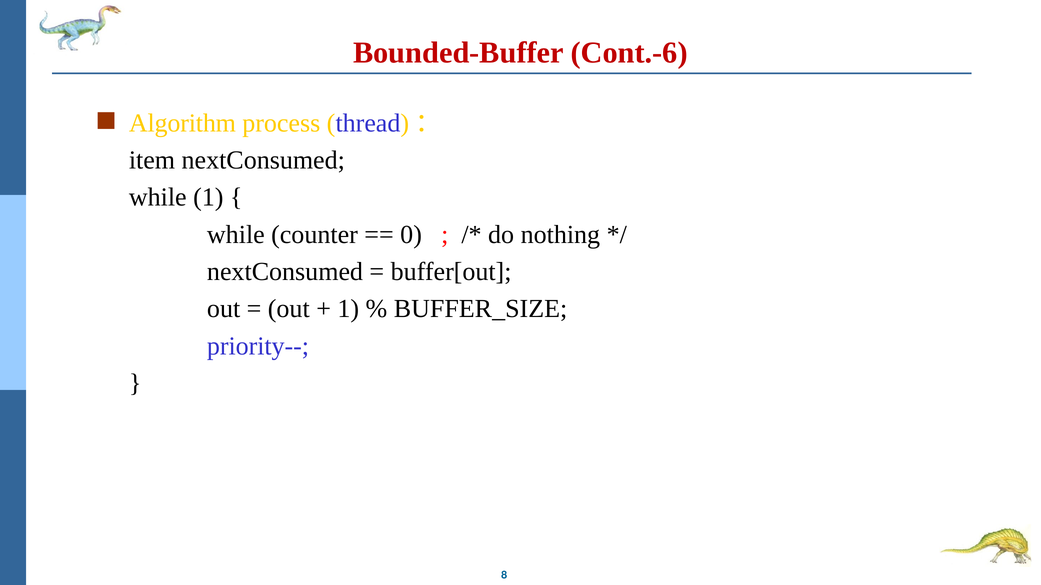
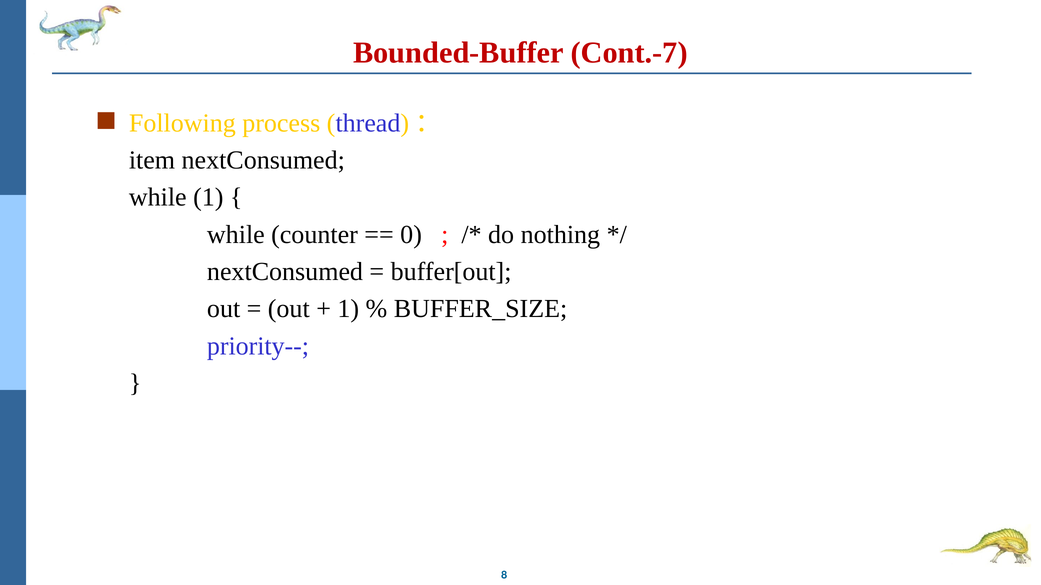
Cont.-6: Cont.-6 -> Cont.-7
Algorithm: Algorithm -> Following
